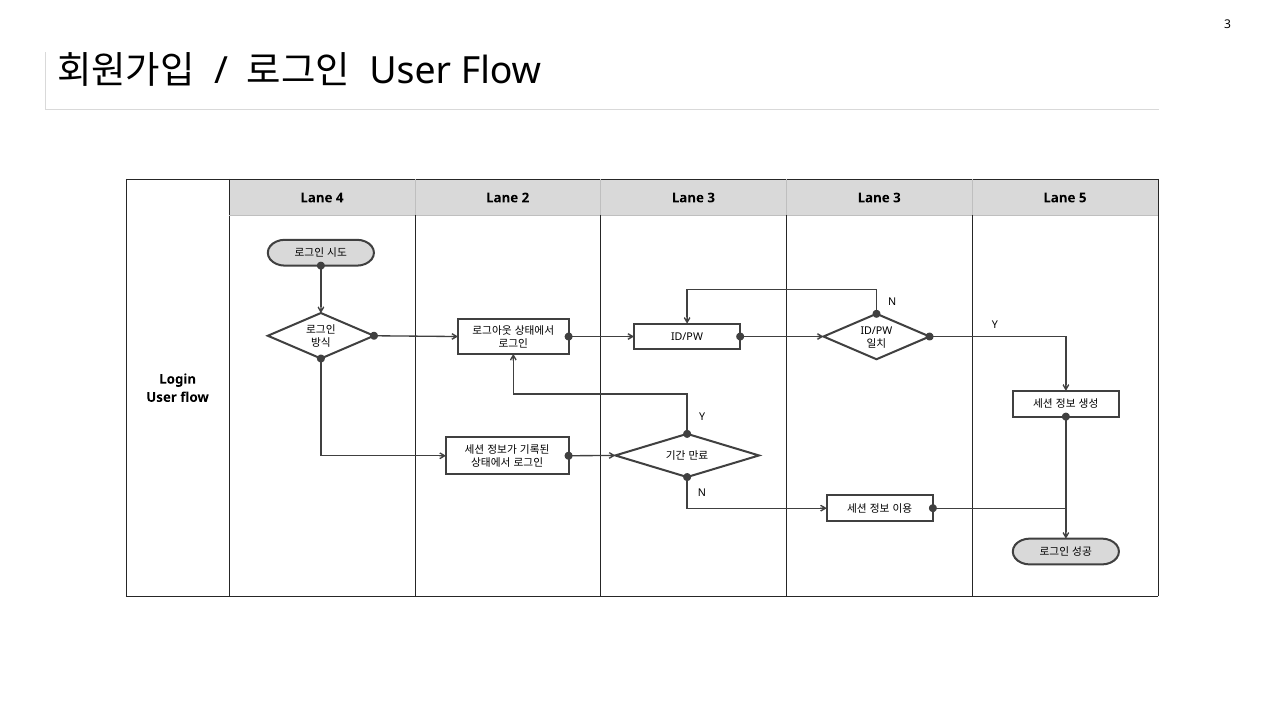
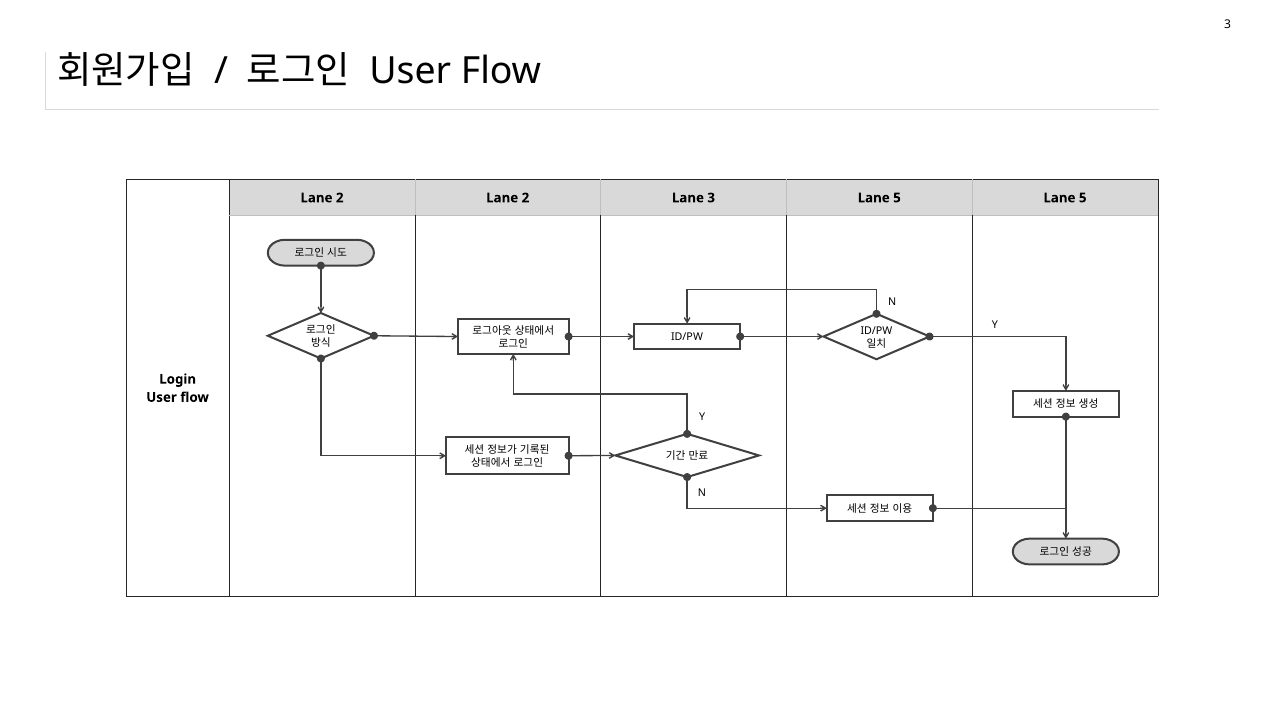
4 at (340, 198): 4 -> 2
3 Lane 3: 3 -> 5
